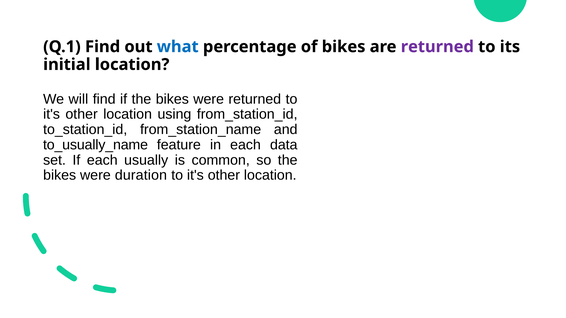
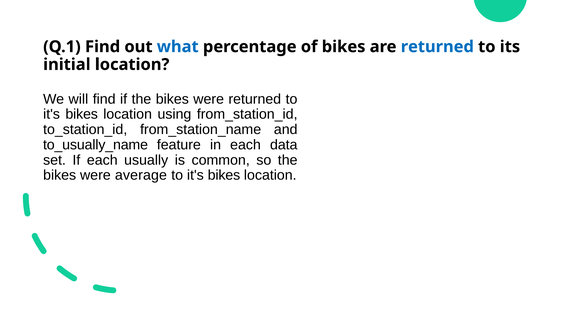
returned at (437, 47) colour: purple -> blue
other at (82, 114): other -> bikes
duration: duration -> average
other at (224, 176): other -> bikes
